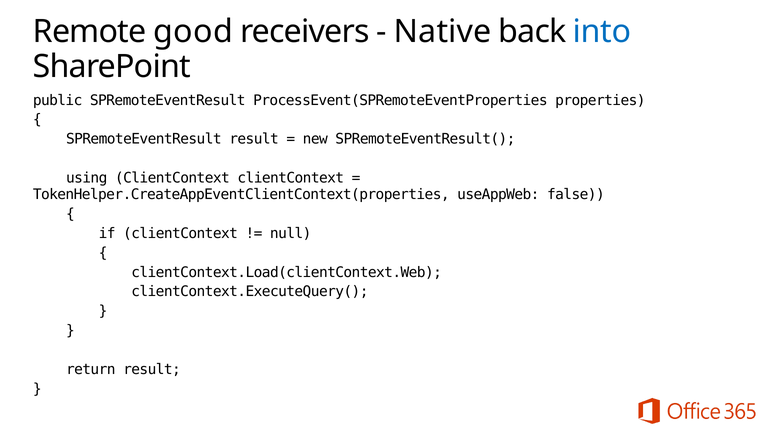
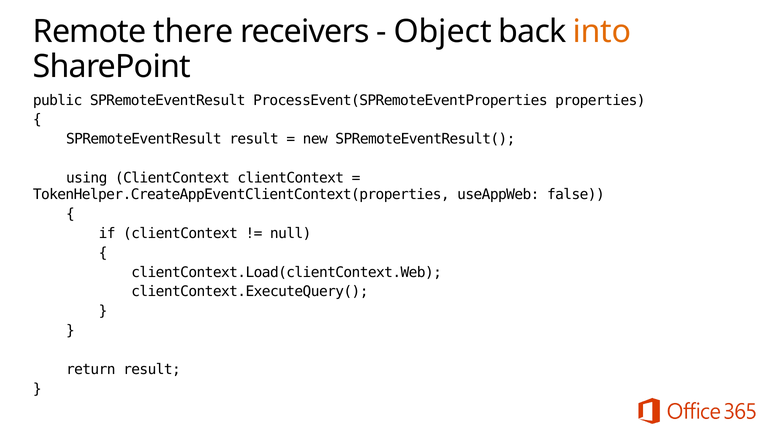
good: good -> there
Native: Native -> Object
into colour: blue -> orange
